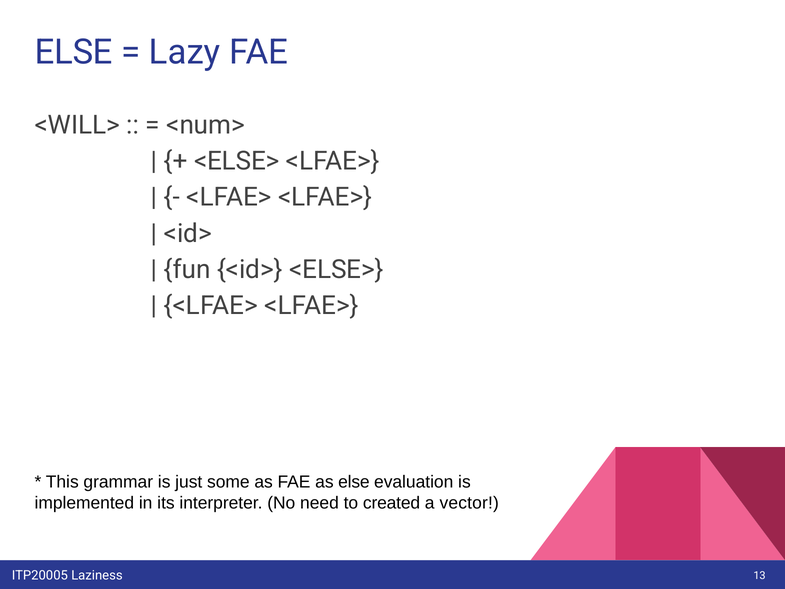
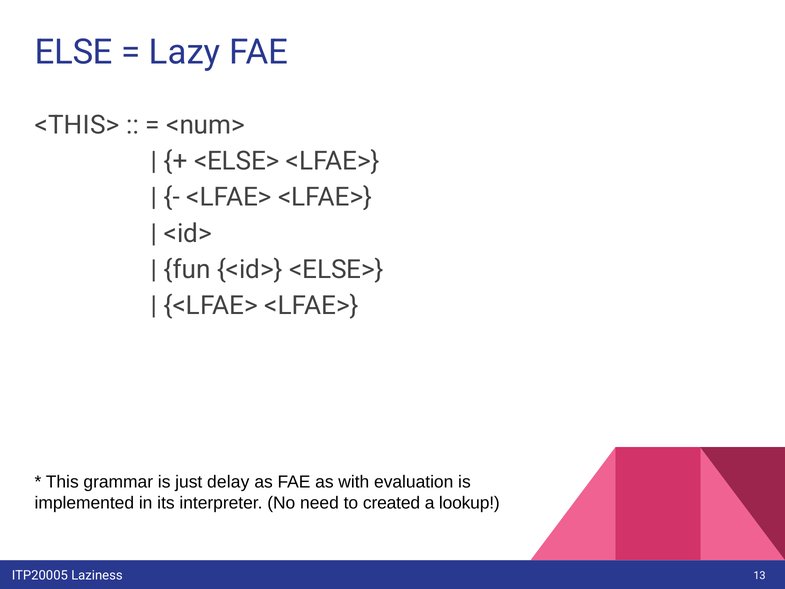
<WILL>: <WILL> -> <THIS>
some: some -> delay
as else: else -> with
vector: vector -> lookup
